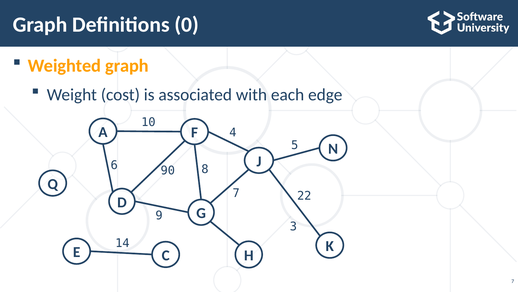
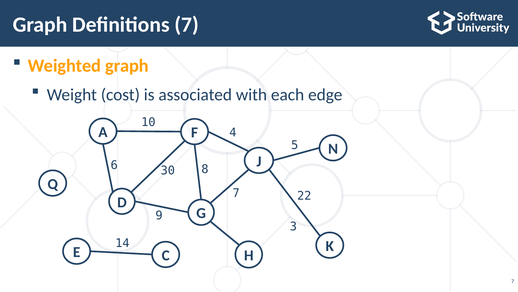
Definitions 0: 0 -> 7
90: 90 -> 30
